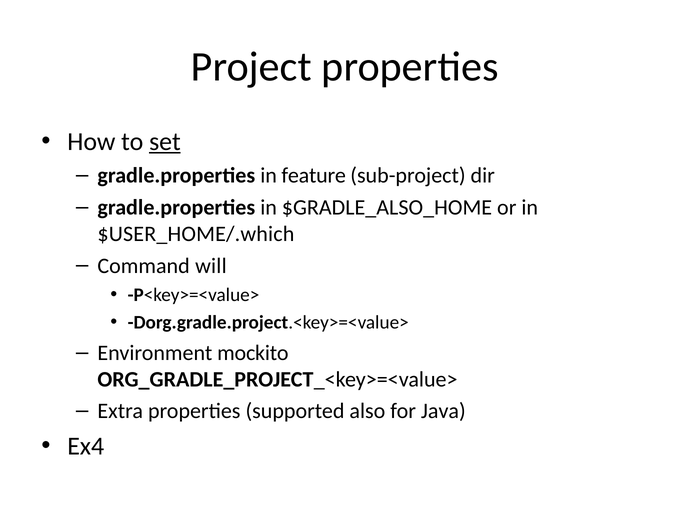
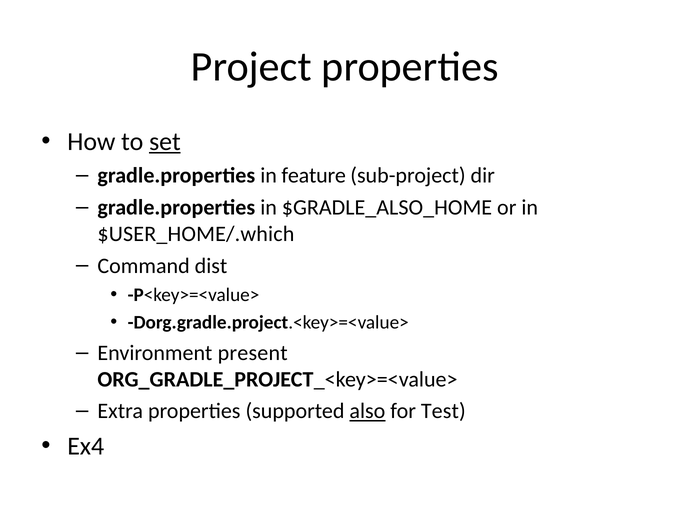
will: will -> dist
mockito: mockito -> present
also underline: none -> present
Java: Java -> Test
